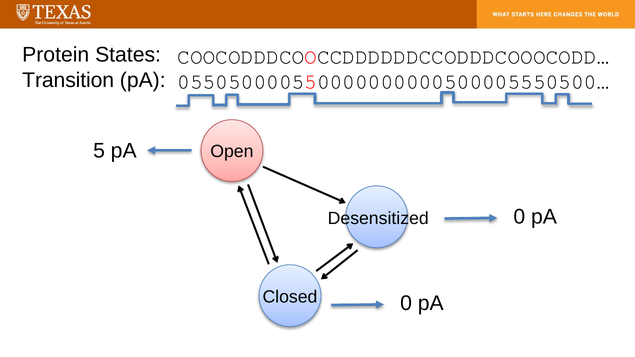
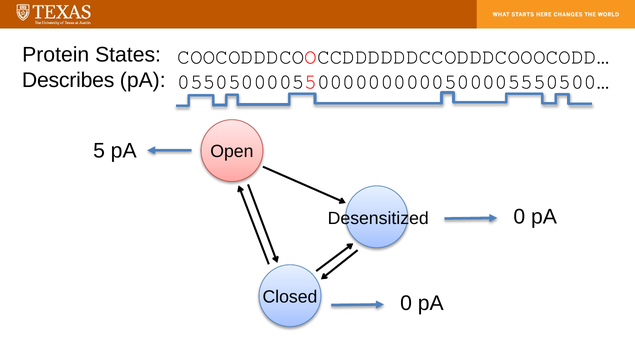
Transition: Transition -> Describes
